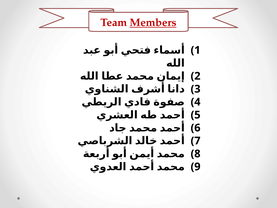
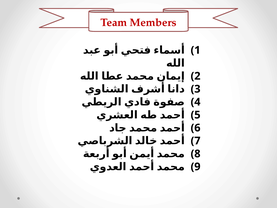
Members underline: present -> none
